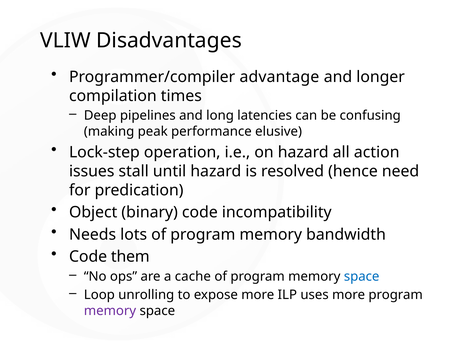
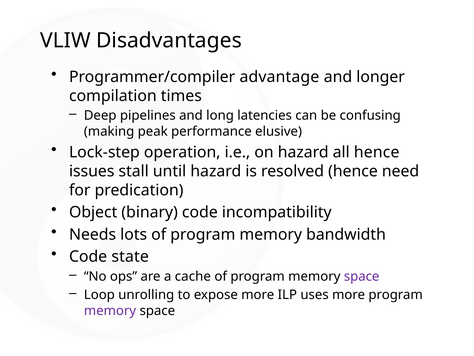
all action: action -> hence
them: them -> state
space at (362, 276) colour: blue -> purple
